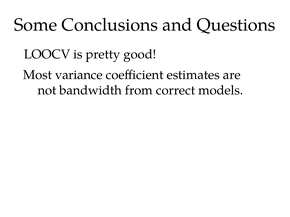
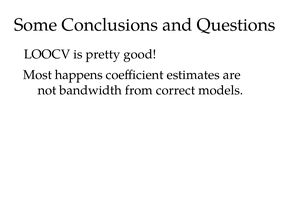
variance: variance -> happens
